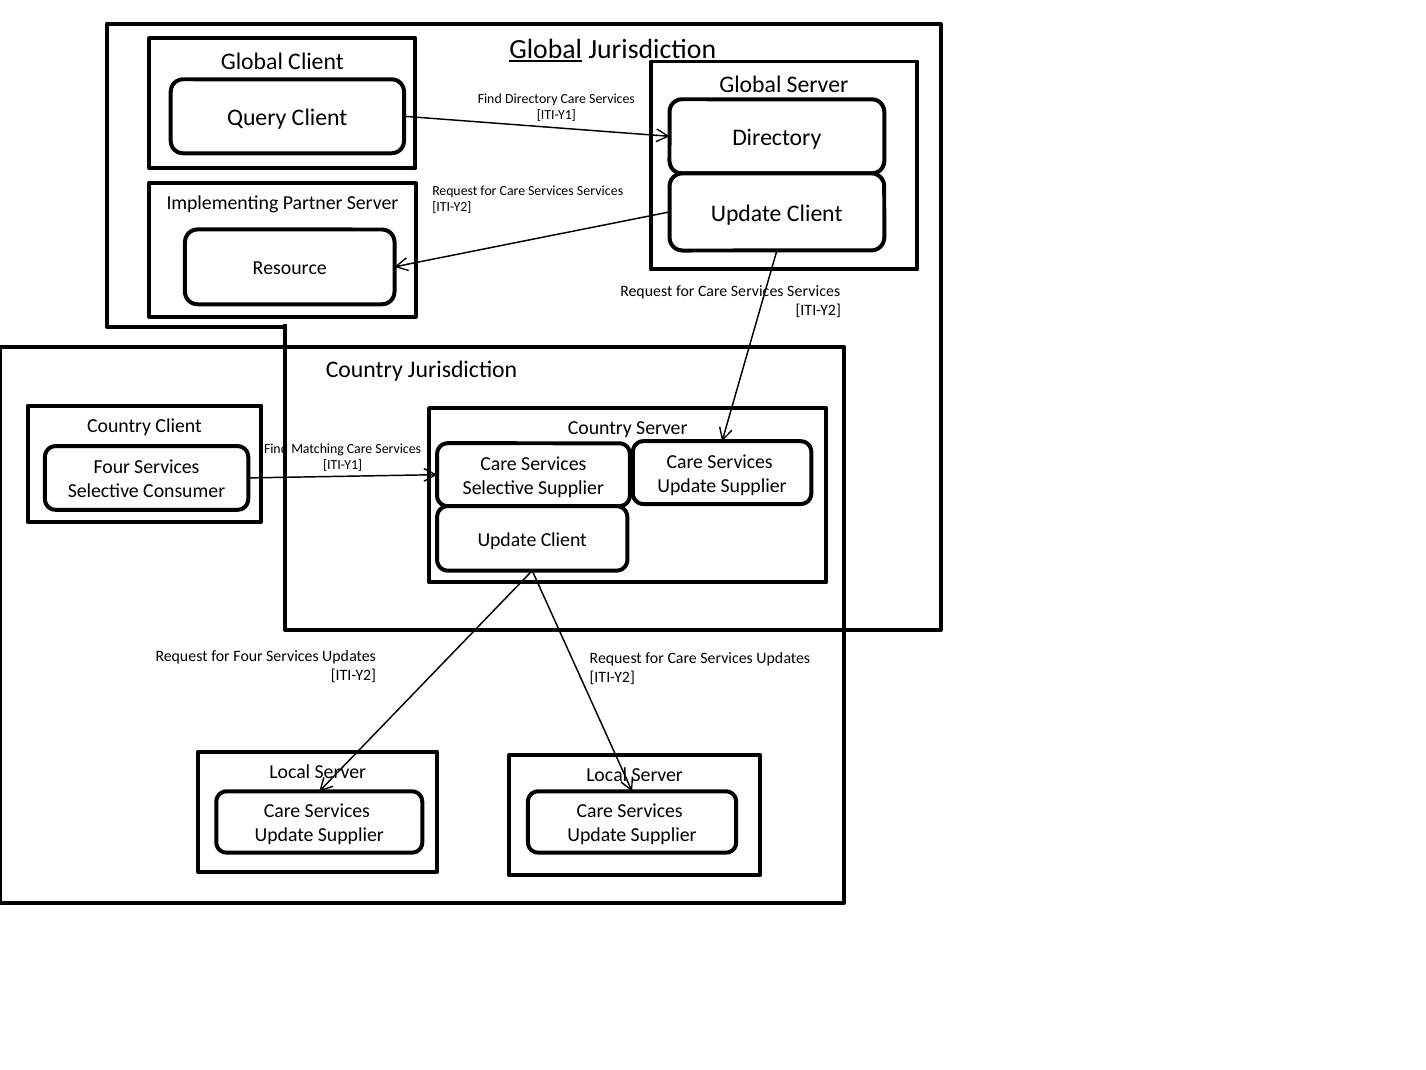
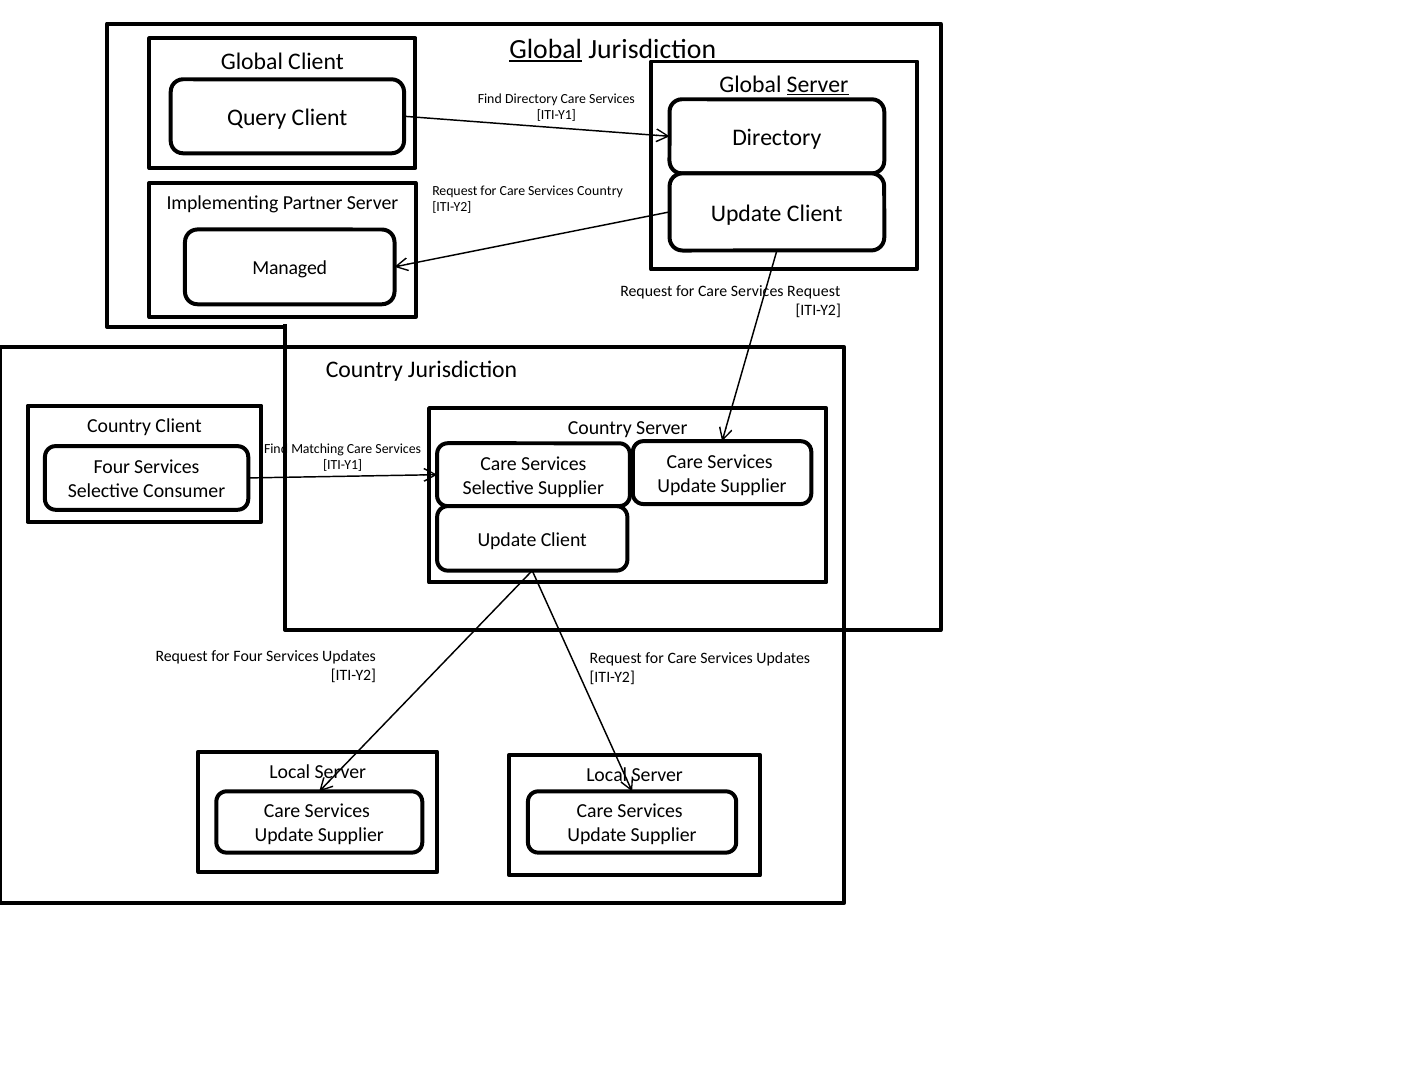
Server at (818, 84) underline: none -> present
Services at (600, 191): Services -> Country
Resource: Resource -> Managed
Services at (814, 291): Services -> Request
